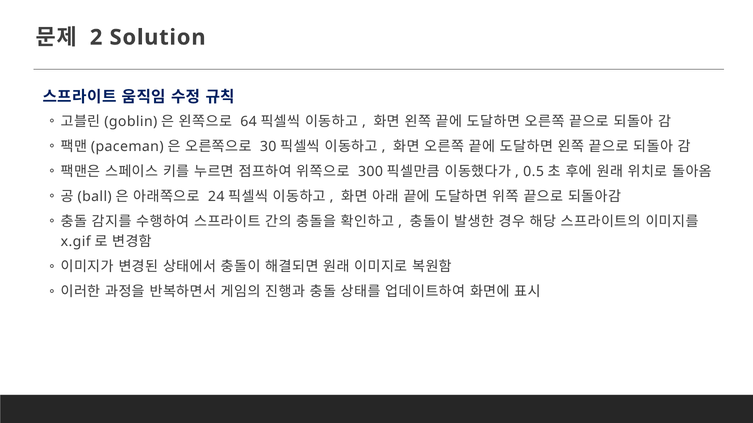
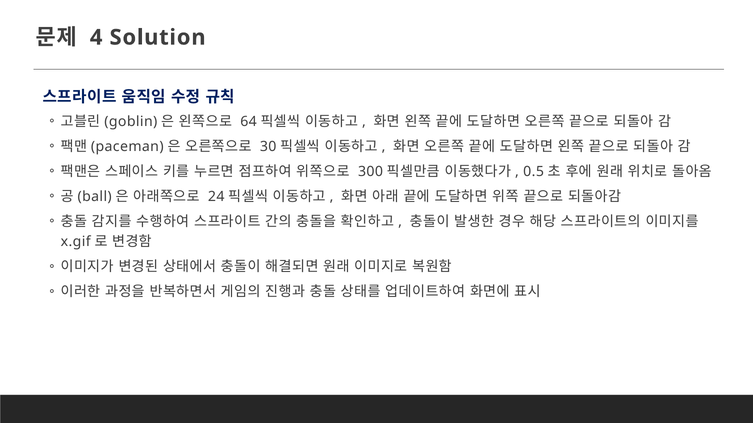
2: 2 -> 4
